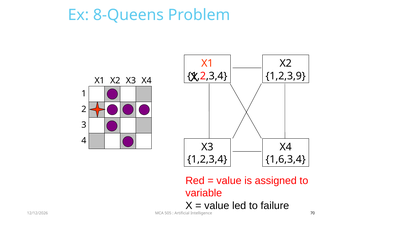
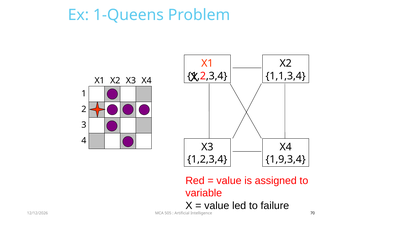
8-Queens: 8-Queens -> 1-Queens
1,2,3,9: 1,2,3,9 -> 1,1,3,4
1,6,3,4: 1,6,3,4 -> 1,9,3,4
